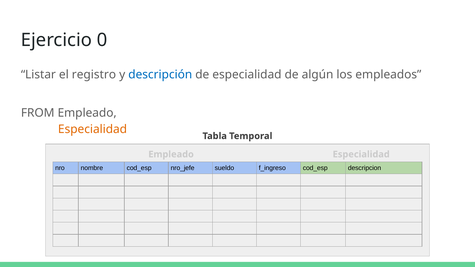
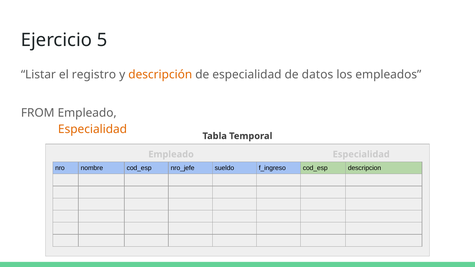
0: 0 -> 5
descripción colour: blue -> orange
algún: algún -> datos
